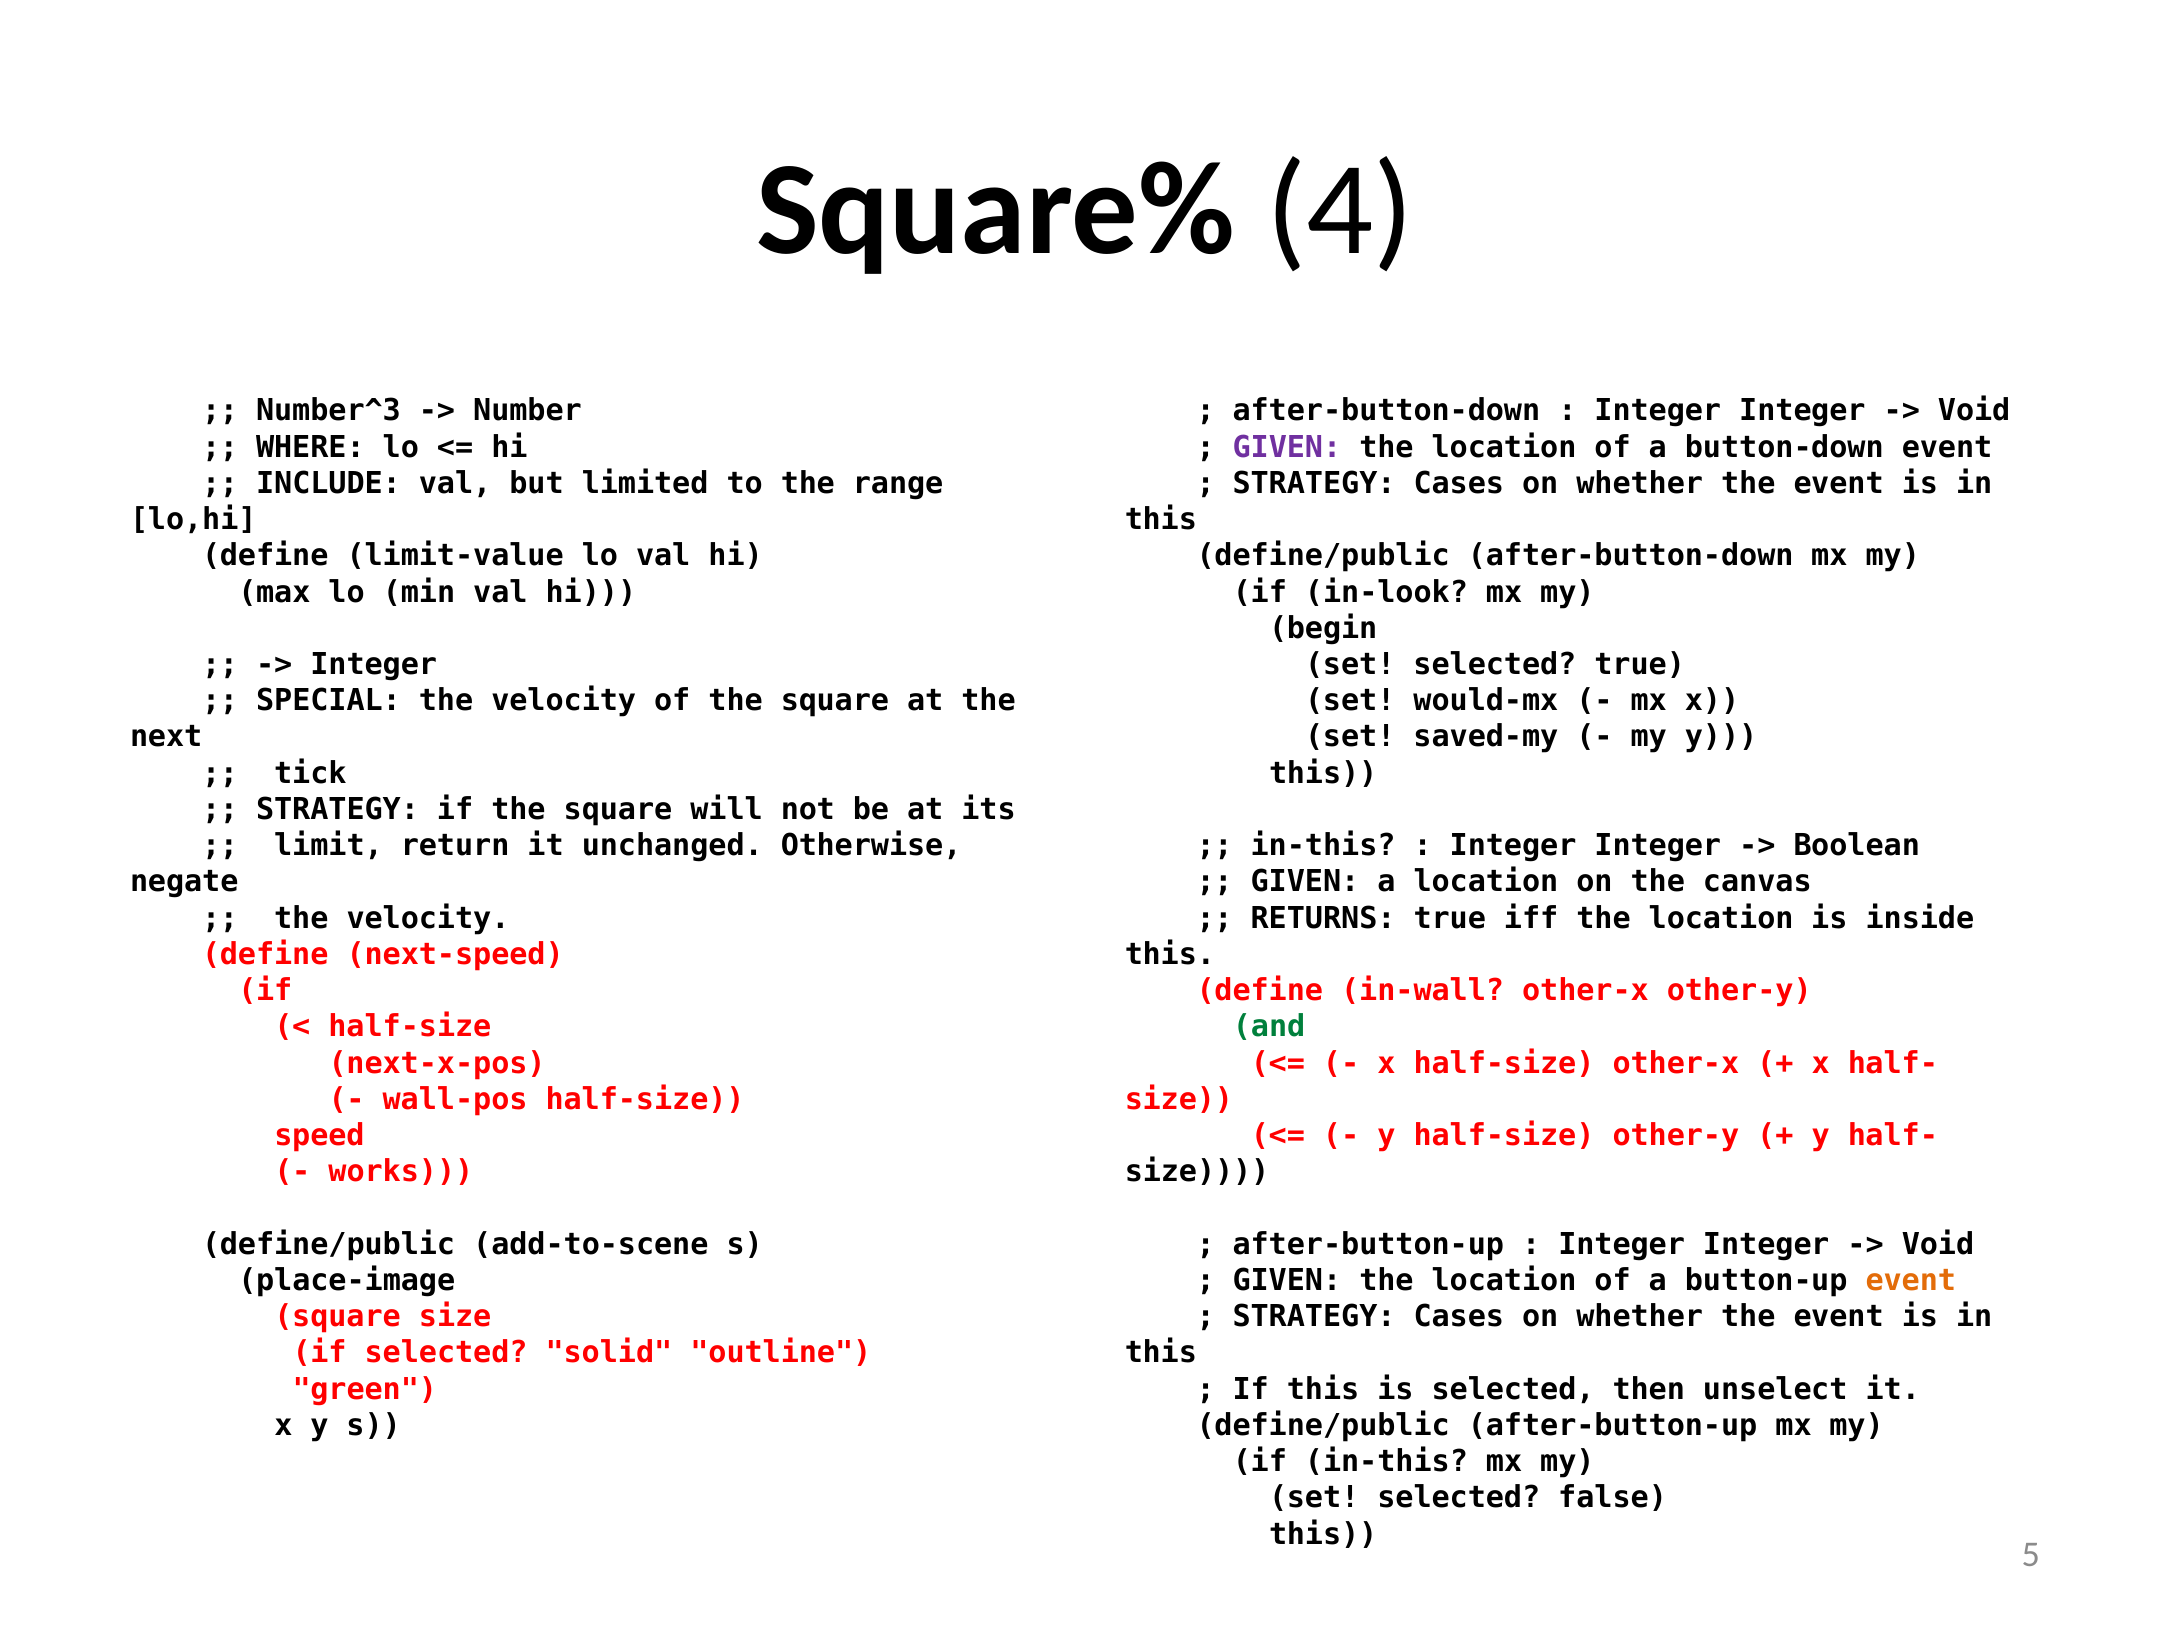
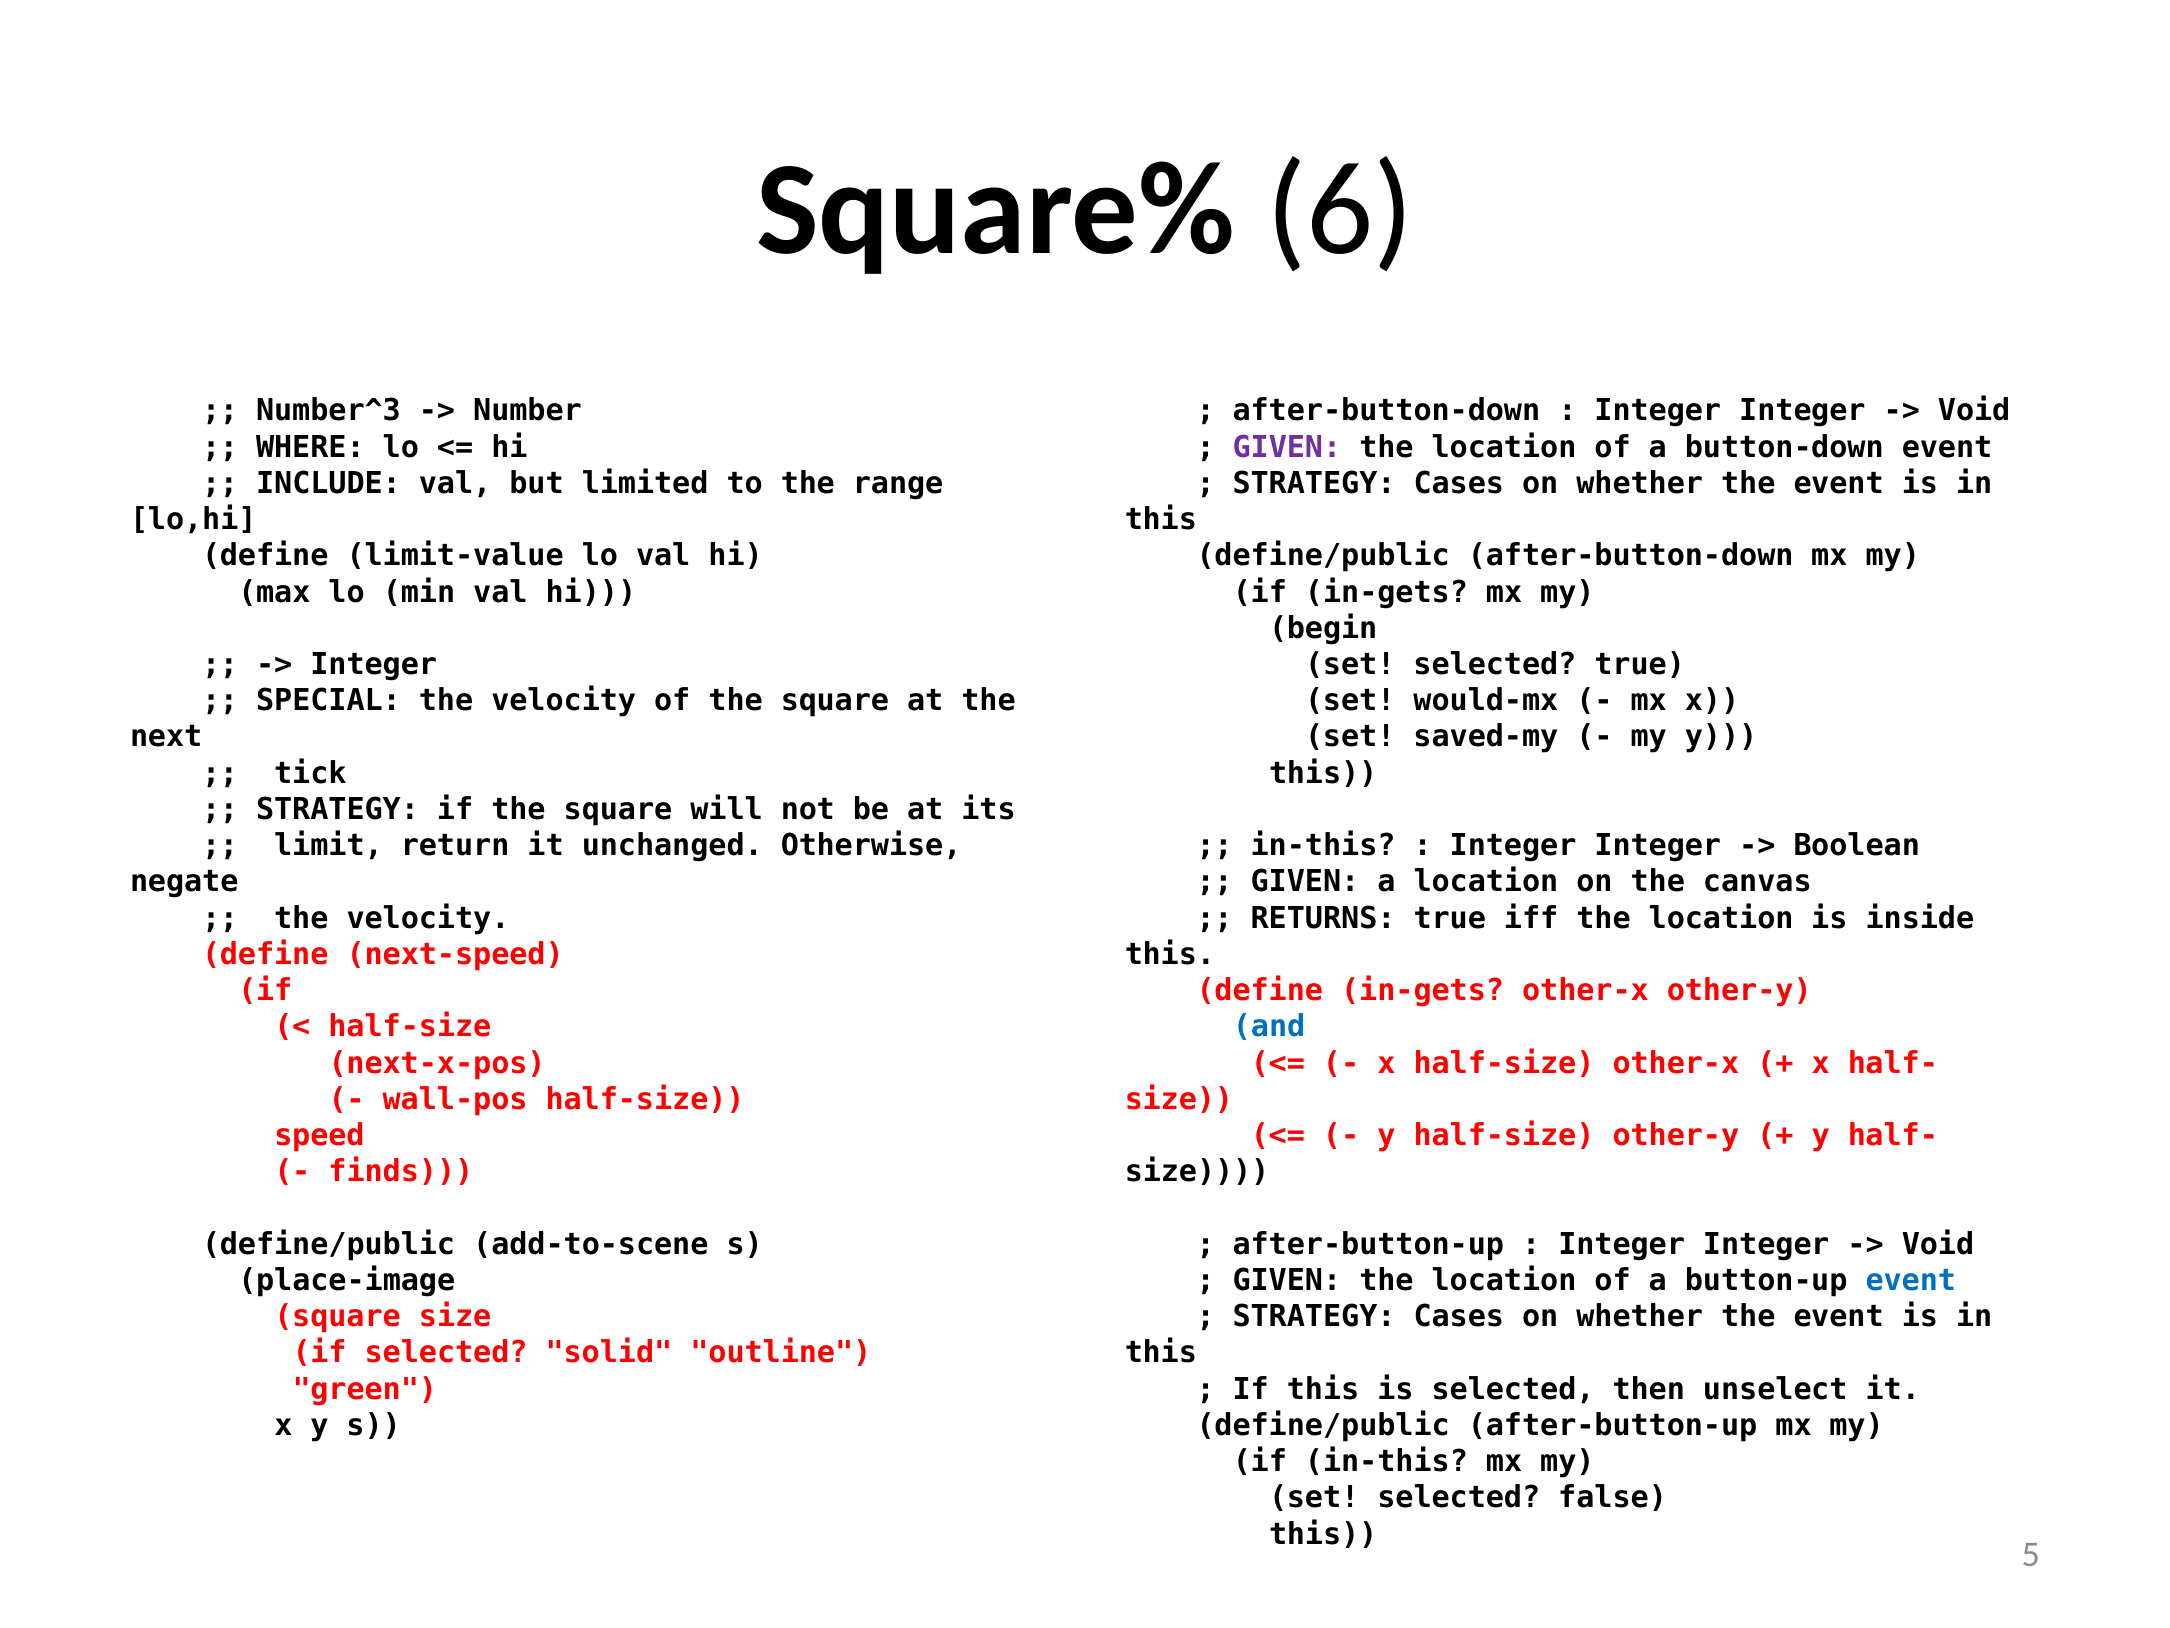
4: 4 -> 6
if in-look: in-look -> in-gets
define in-wall: in-wall -> in-gets
and colour: green -> blue
works: works -> finds
event at (1911, 1280) colour: orange -> blue
